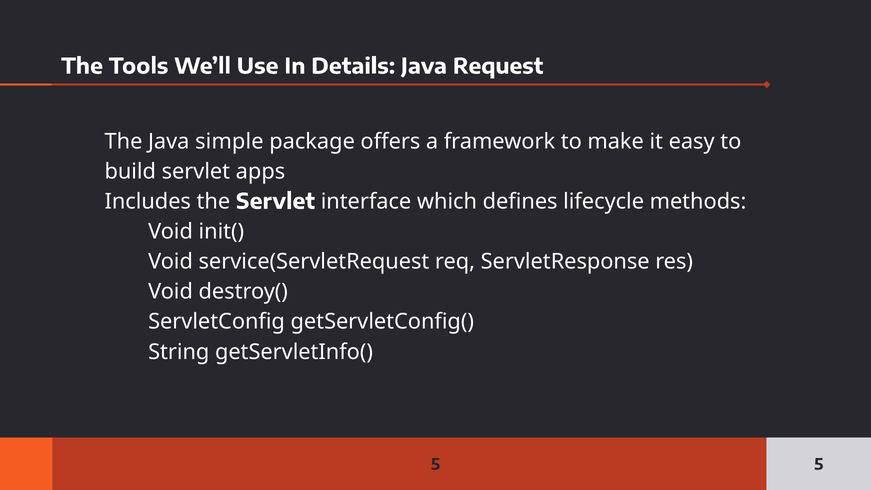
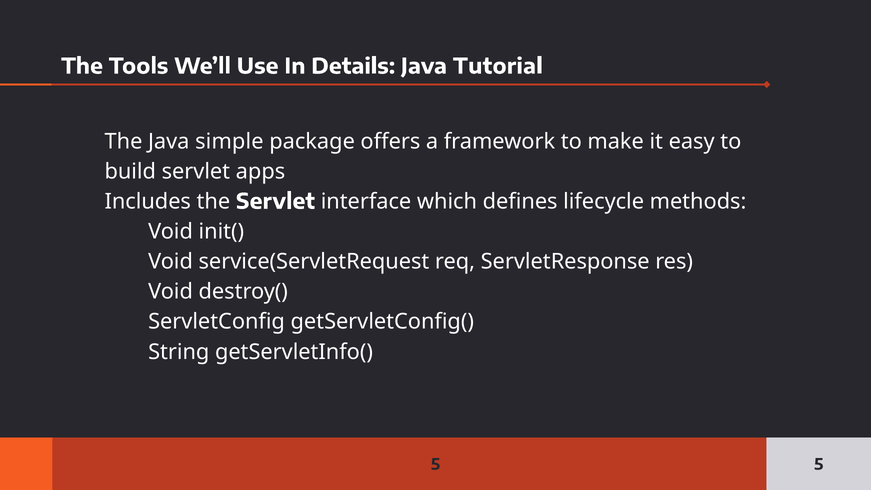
Request: Request -> Tutorial
